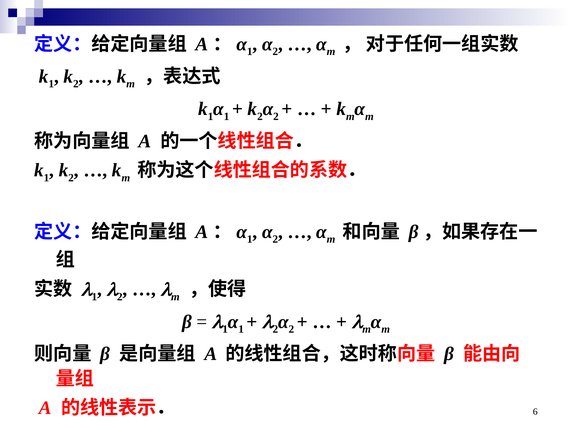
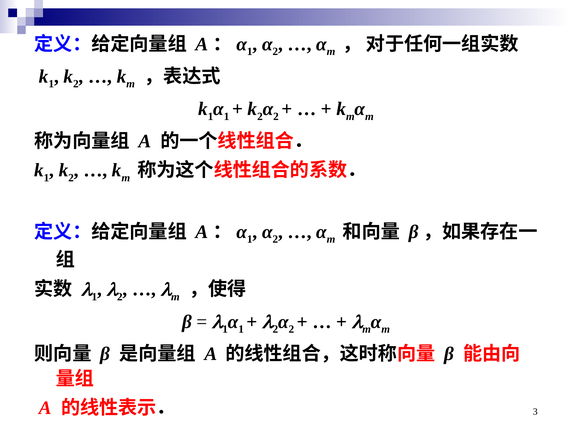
6: 6 -> 3
